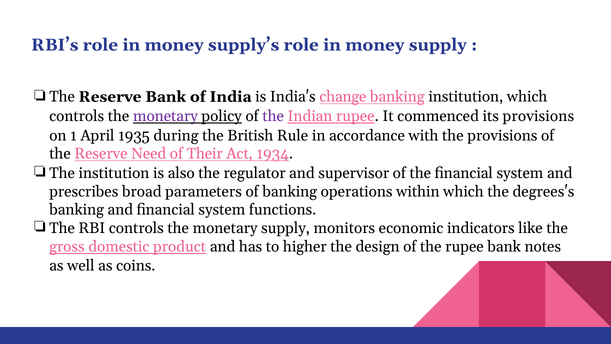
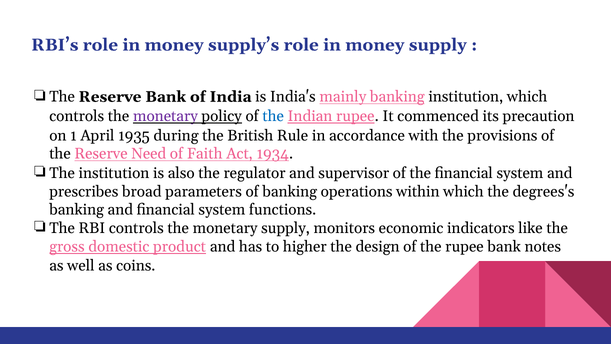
change: change -> mainly
the at (273, 116) colour: purple -> blue
its provisions: provisions -> precaution
Their: Their -> Faith
